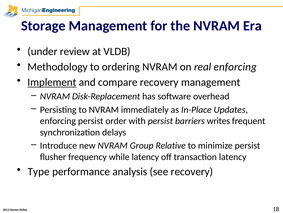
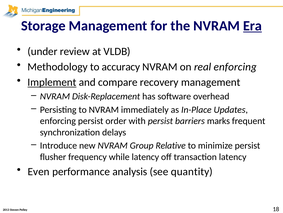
Era underline: none -> present
ordering: ordering -> accuracy
writes: writes -> marks
Type: Type -> Even
see recovery: recovery -> quantity
